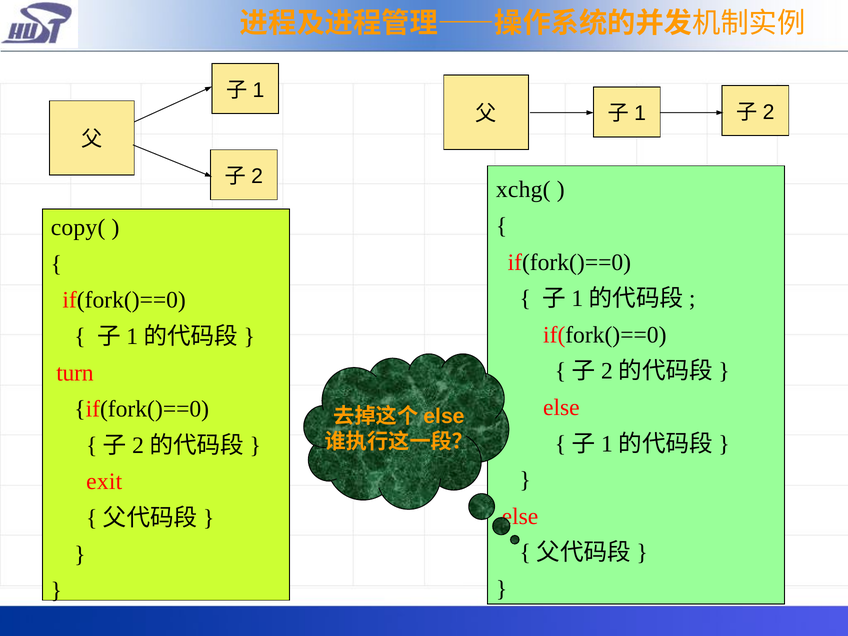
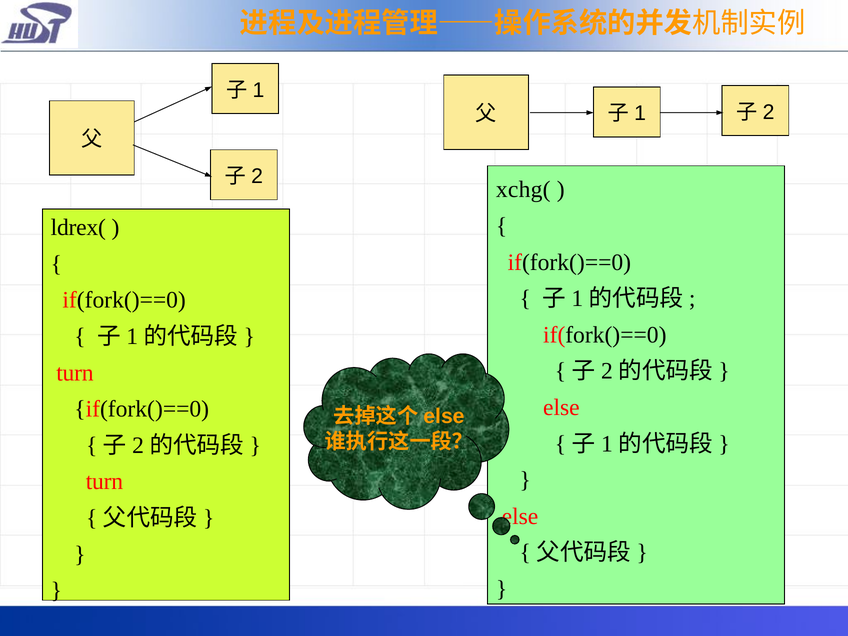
copy(: copy( -> ldrex(
exit at (104, 482): exit -> turn
